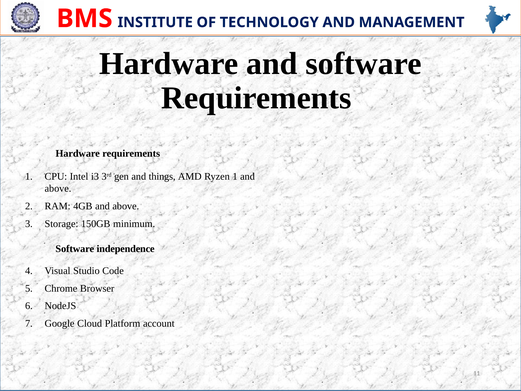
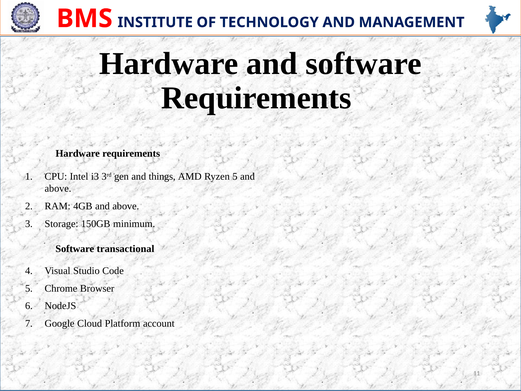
Ryzen 1: 1 -> 5
independence: independence -> transactional
